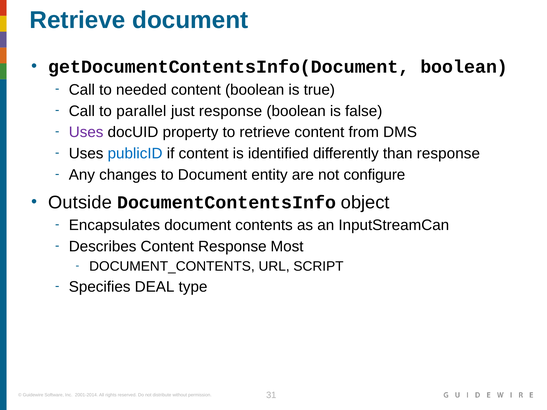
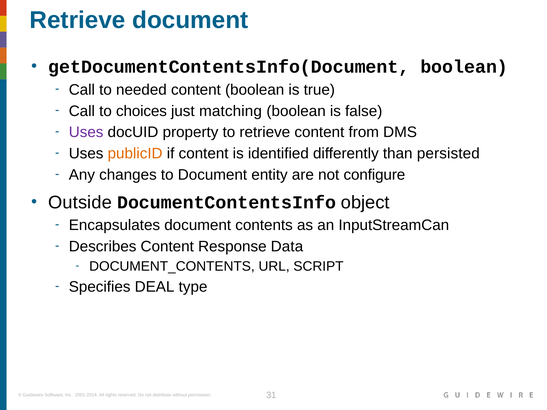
parallel: parallel -> choices
just response: response -> matching
publicID colour: blue -> orange
than response: response -> persisted
Most: Most -> Data
